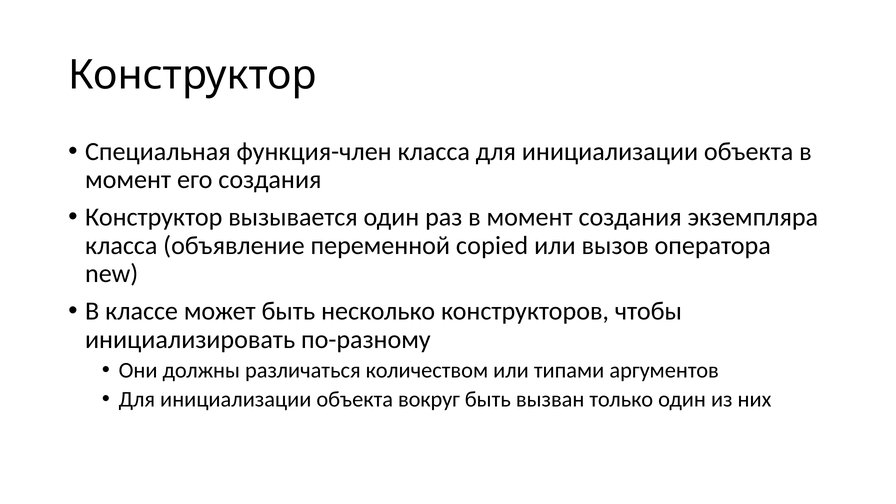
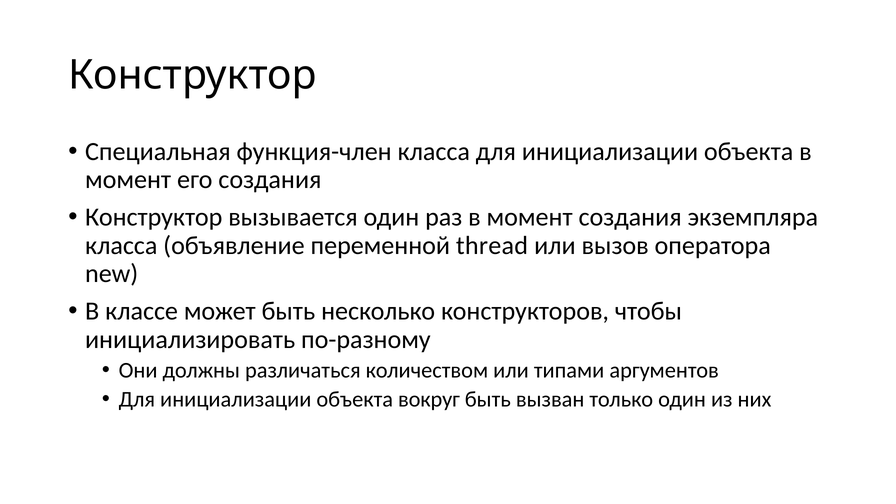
copied: copied -> thread
